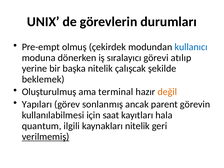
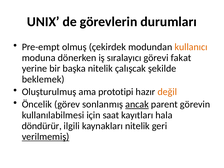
kullanıcı colour: blue -> orange
atılıp: atılıp -> fakat
terminal: terminal -> prototipi
Yapıları: Yapıları -> Öncelik
ancak underline: none -> present
quantum: quantum -> döndürür
